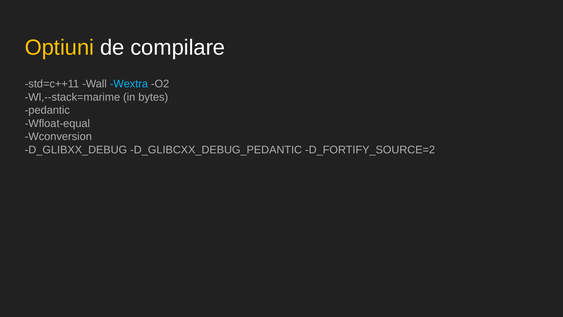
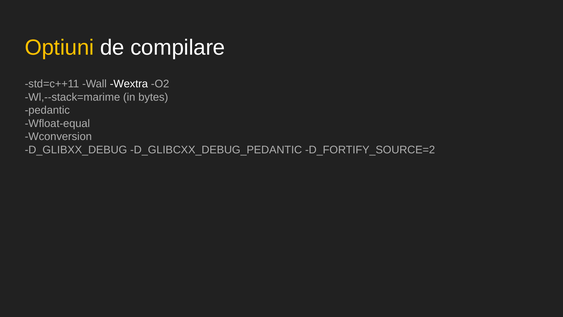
Wextra colour: light blue -> white
